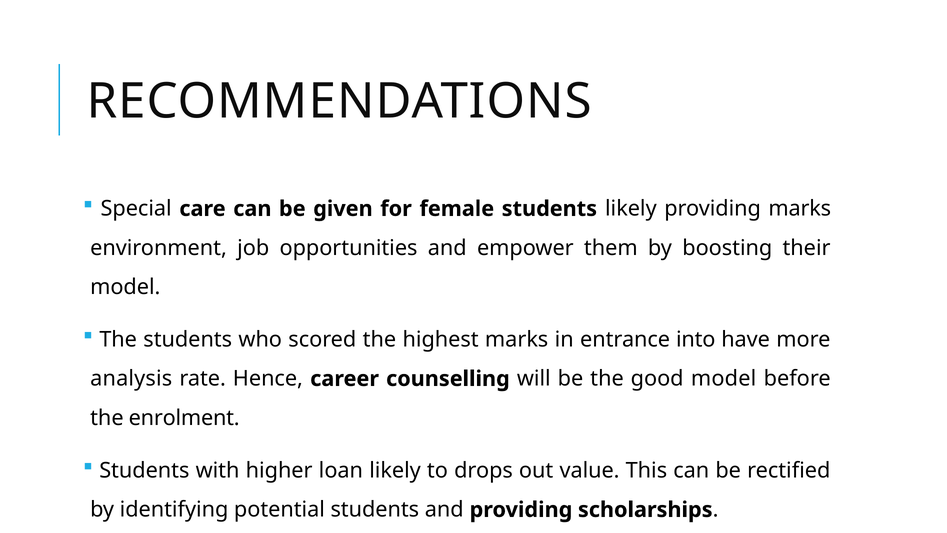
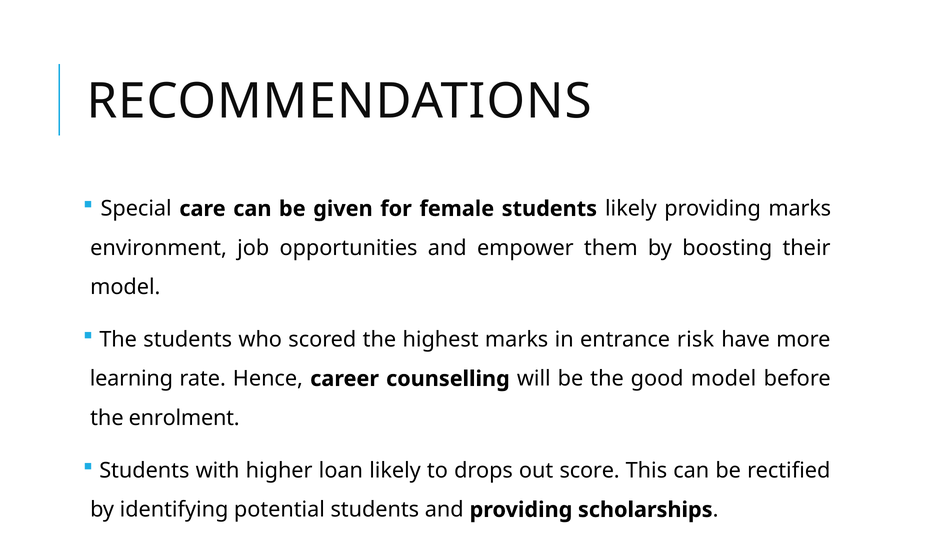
into: into -> risk
analysis: analysis -> learning
value: value -> score
